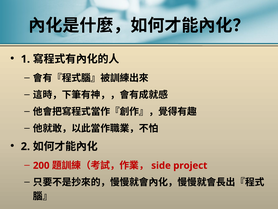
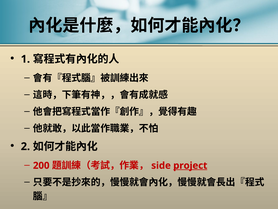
project underline: none -> present
